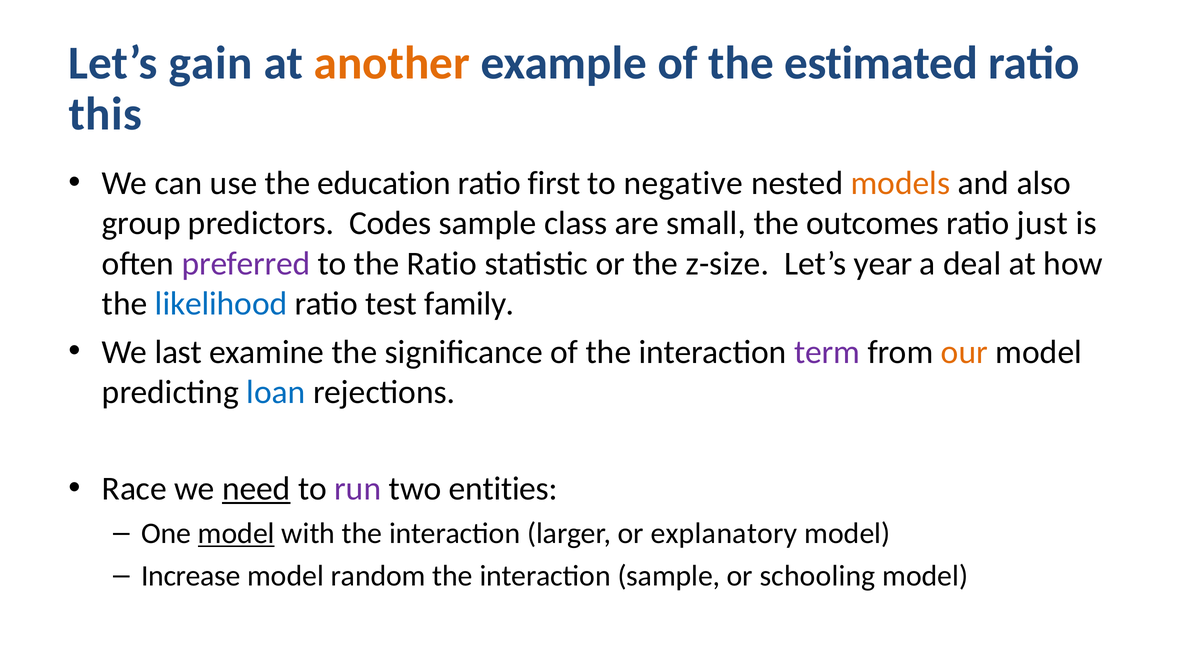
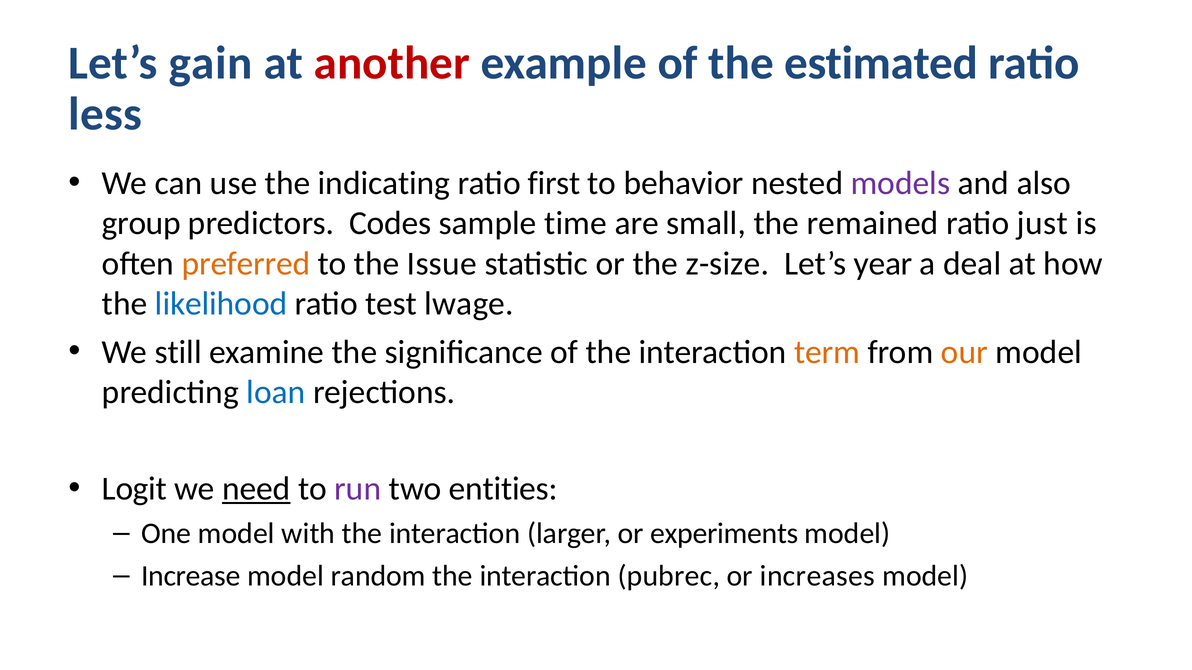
another colour: orange -> red
this: this -> less
education: education -> indicating
negative: negative -> behavior
models colour: orange -> purple
class: class -> time
outcomes: outcomes -> remained
preferred colour: purple -> orange
the Ratio: Ratio -> Issue
family: family -> lwage
last: last -> still
term colour: purple -> orange
Race: Race -> Logit
model at (236, 534) underline: present -> none
explanatory: explanatory -> experiments
interaction sample: sample -> pubrec
schooling: schooling -> increases
